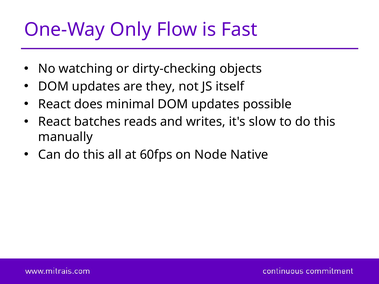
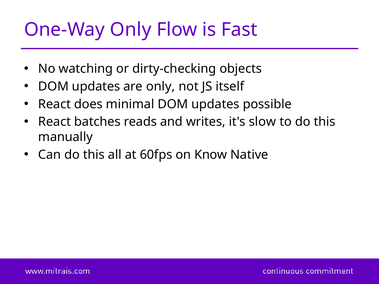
are they: they -> only
Node: Node -> Know
